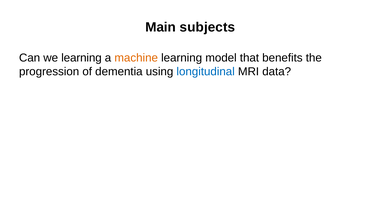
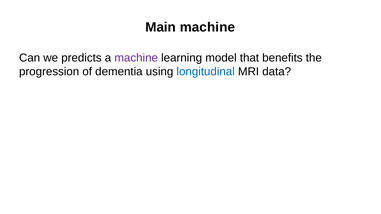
Main subjects: subjects -> machine
we learning: learning -> predicts
machine at (136, 58) colour: orange -> purple
